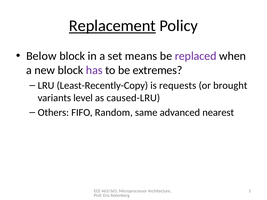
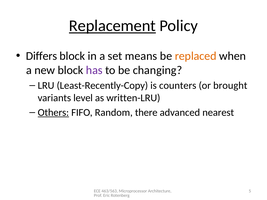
Below: Below -> Differs
replaced colour: purple -> orange
extremes: extremes -> changing
requests: requests -> counters
caused-LRU: caused-LRU -> written-LRU
Others underline: none -> present
same: same -> there
